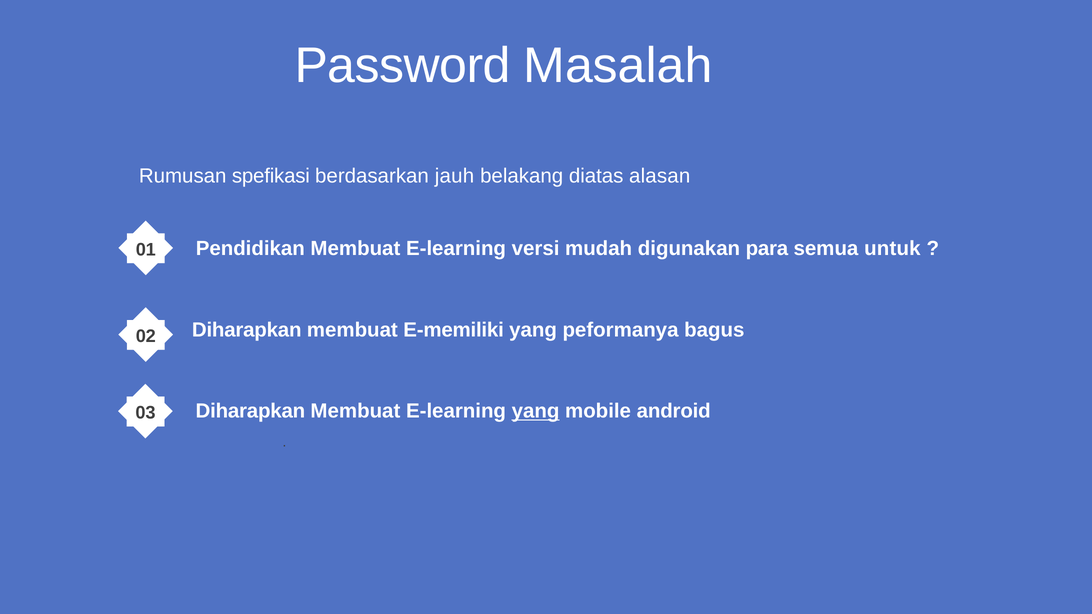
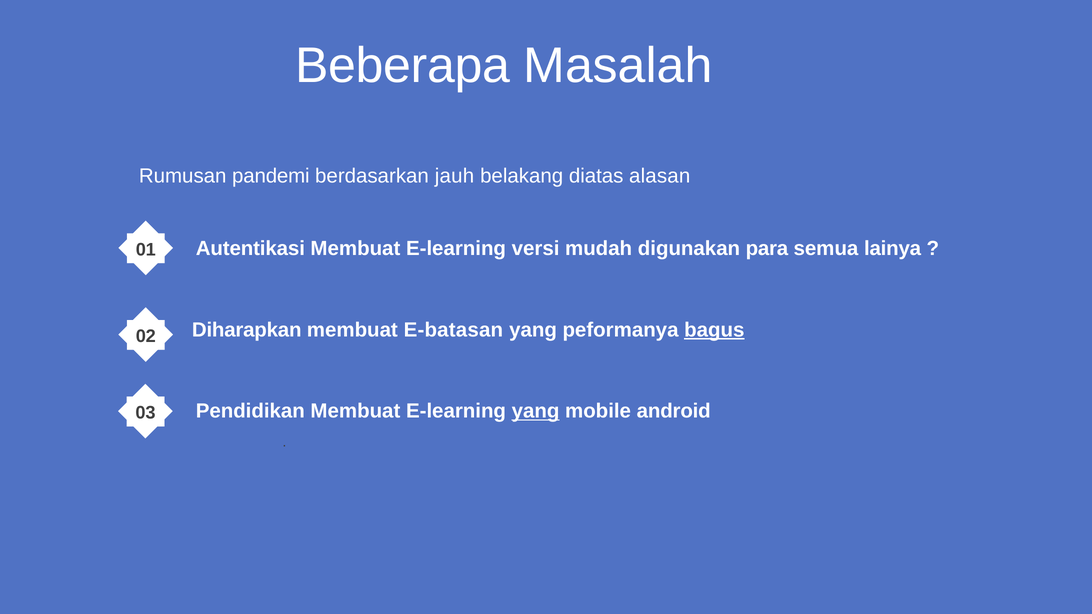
Password: Password -> Beberapa
spefikasi: spefikasi -> pandemi
Pendidikan: Pendidikan -> Autentikasi
untuk: untuk -> lainya
E-memiliki: E-memiliki -> E-batasan
bagus underline: none -> present
03 Diharapkan: Diharapkan -> Pendidikan
